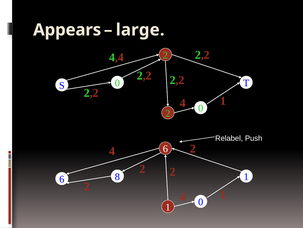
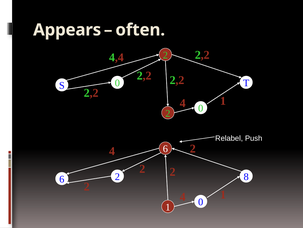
large: large -> often
2 1: 1 -> 8
6 8: 8 -> 2
